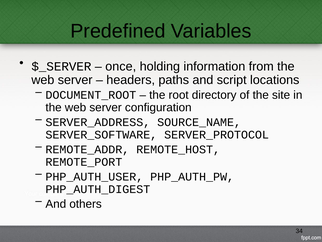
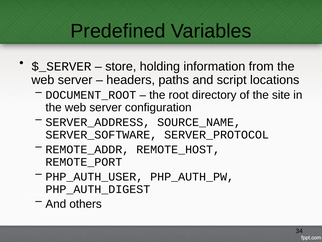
once: once -> store
